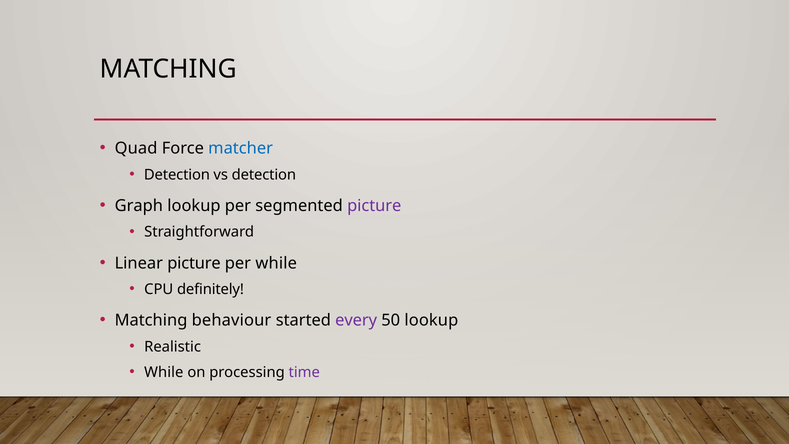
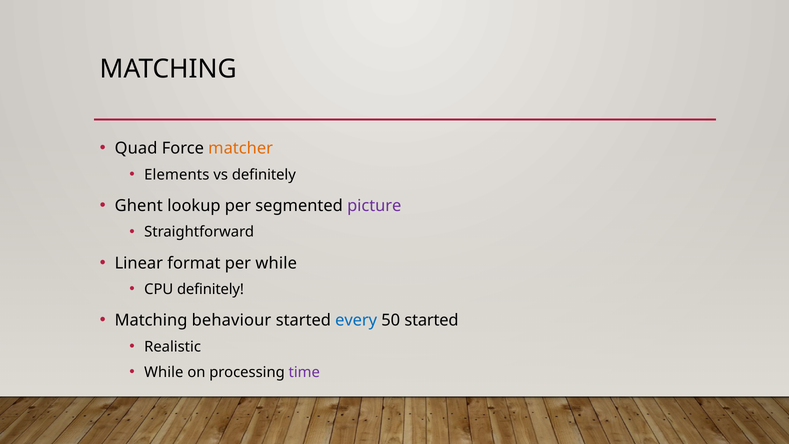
matcher colour: blue -> orange
Detection at (177, 175): Detection -> Elements
vs detection: detection -> definitely
Graph: Graph -> Ghent
Linear picture: picture -> format
every colour: purple -> blue
50 lookup: lookup -> started
